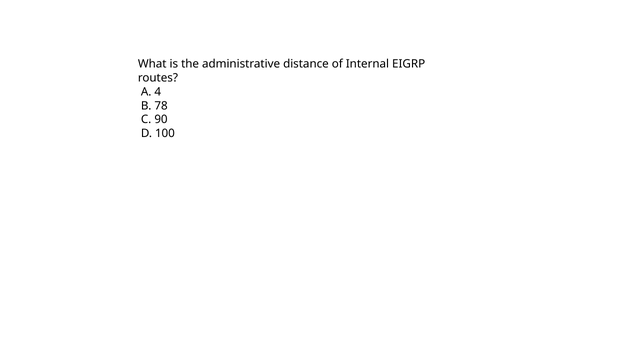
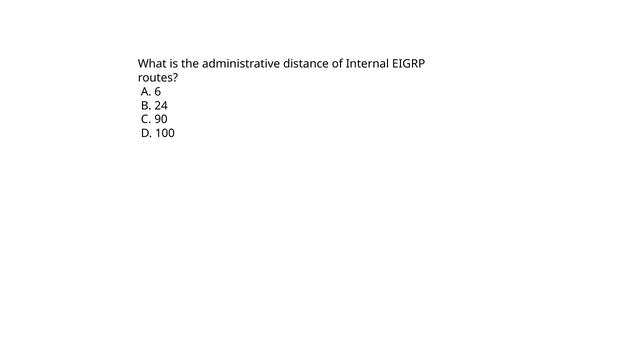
4: 4 -> 6
78: 78 -> 24
